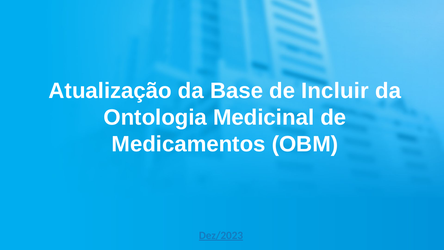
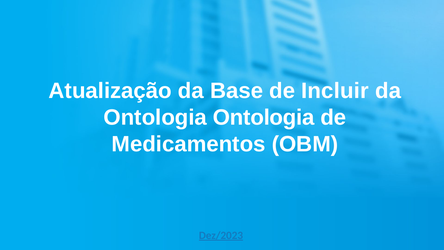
Ontologia Medicinal: Medicinal -> Ontologia
